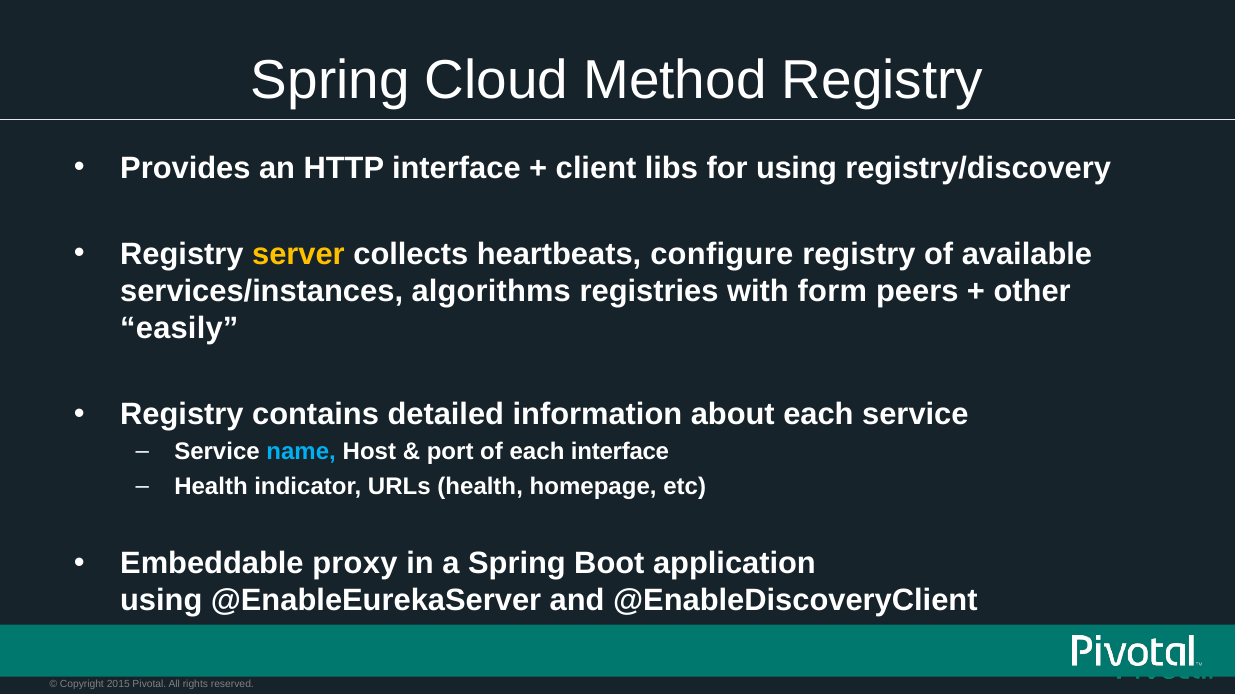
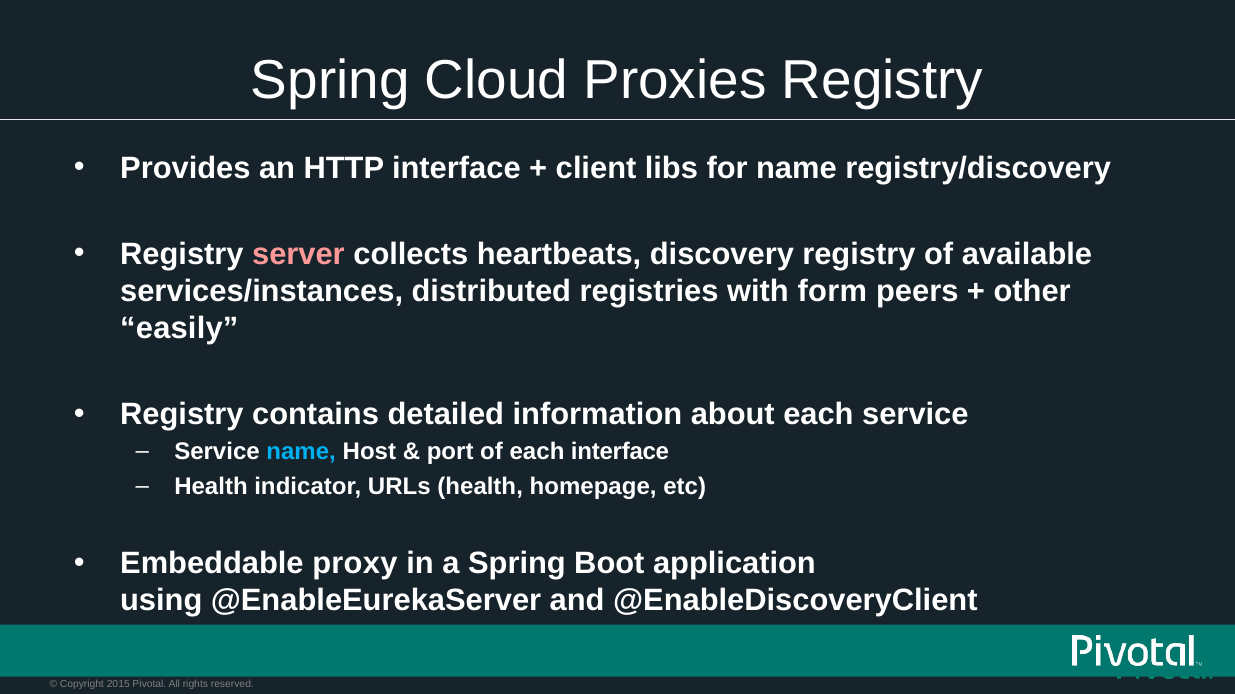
Method: Method -> Proxies
for using: using -> name
server colour: yellow -> pink
configure: configure -> discovery
algorithms: algorithms -> distributed
